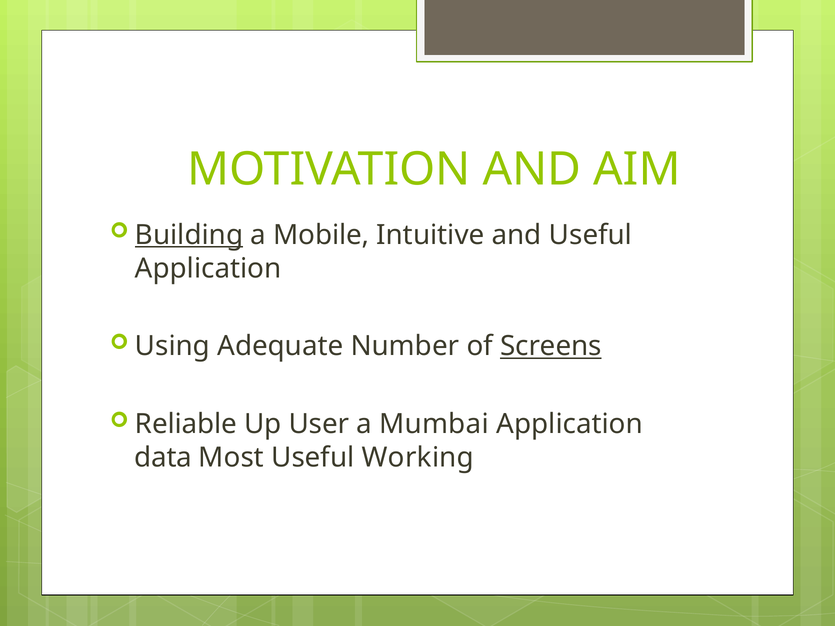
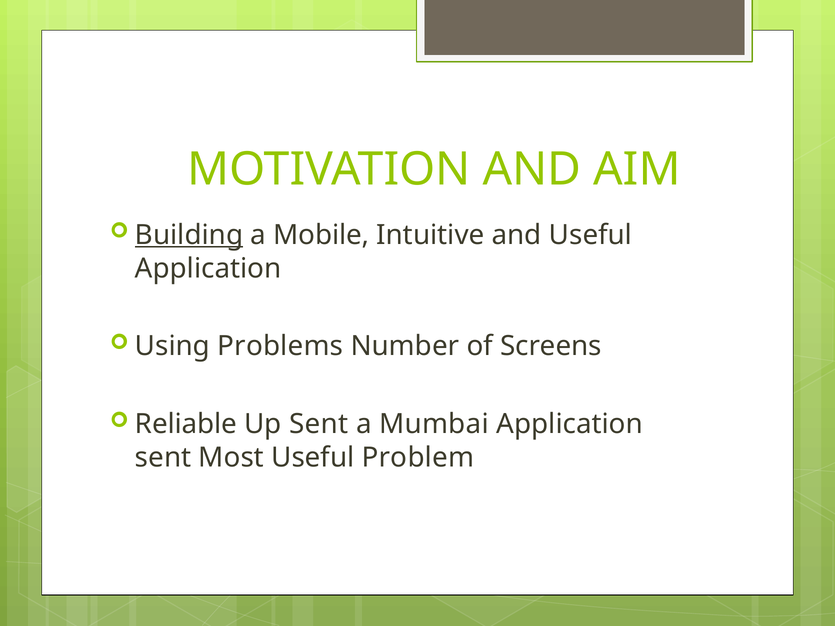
Adequate: Adequate -> Problems
Screens underline: present -> none
Up User: User -> Sent
data at (163, 458): data -> sent
Working: Working -> Problem
